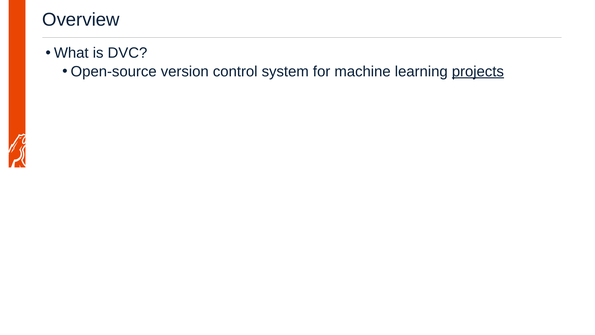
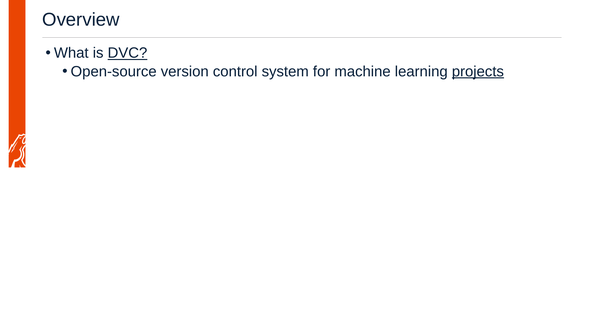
DVC underline: none -> present
